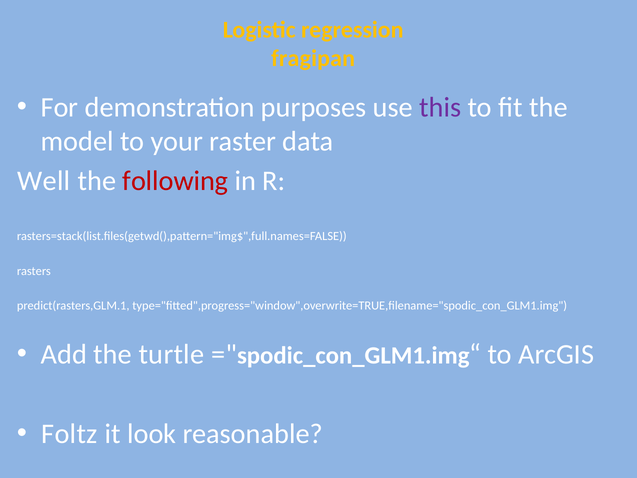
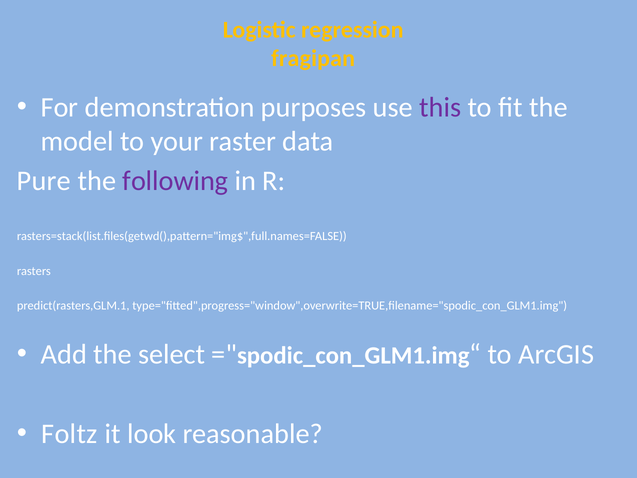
Well: Well -> Pure
following colour: red -> purple
turtle: turtle -> select
